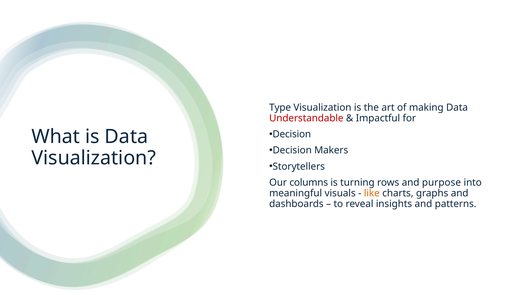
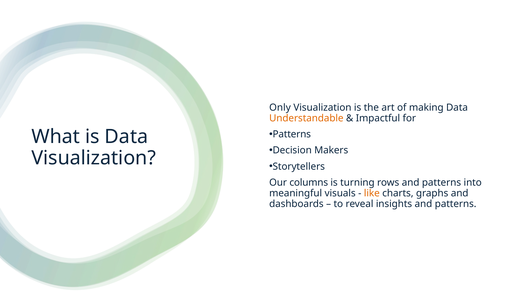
Type: Type -> Only
Understandable colour: red -> orange
Decision at (292, 134): Decision -> Patterns
rows and purpose: purpose -> patterns
